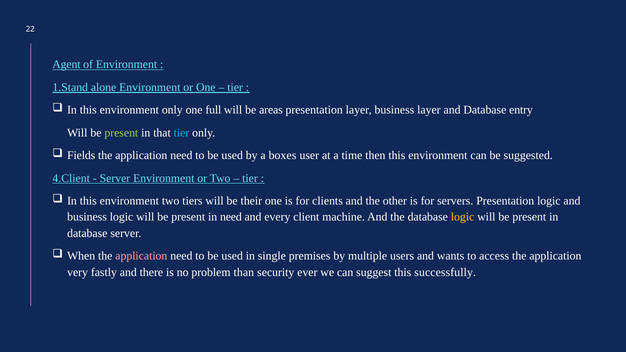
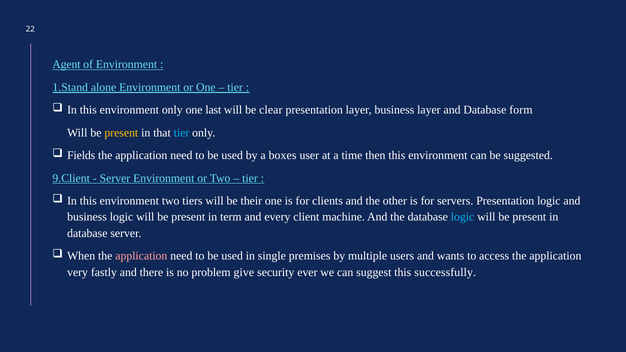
full: full -> last
areas: areas -> clear
entry: entry -> form
present at (121, 133) colour: light green -> yellow
4.Client: 4.Client -> 9.Client
in need: need -> term
logic at (463, 217) colour: yellow -> light blue
than: than -> give
